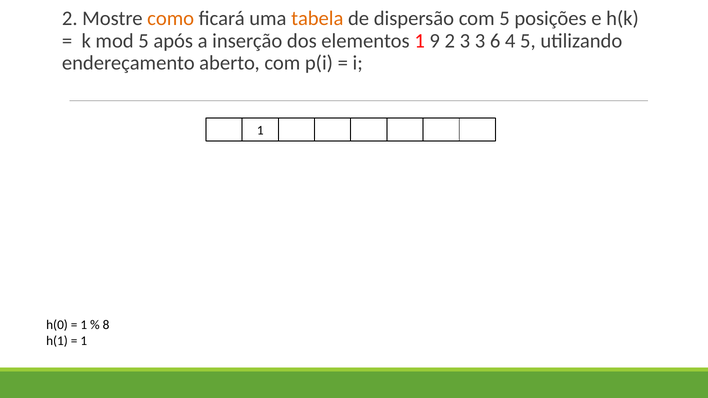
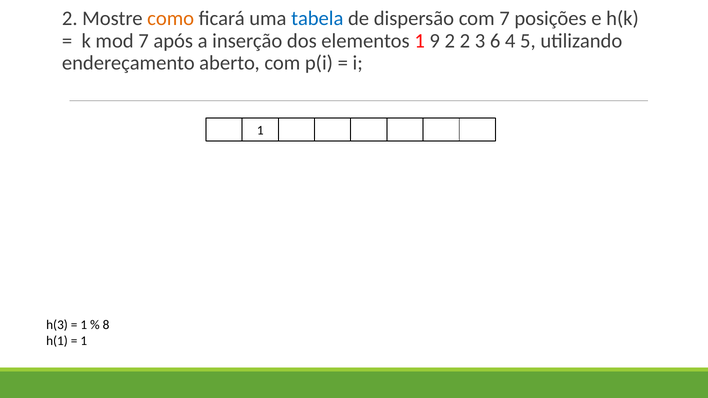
tabela colour: orange -> blue
com 5: 5 -> 7
mod 5: 5 -> 7
2 3: 3 -> 2
h(0: h(0 -> h(3
